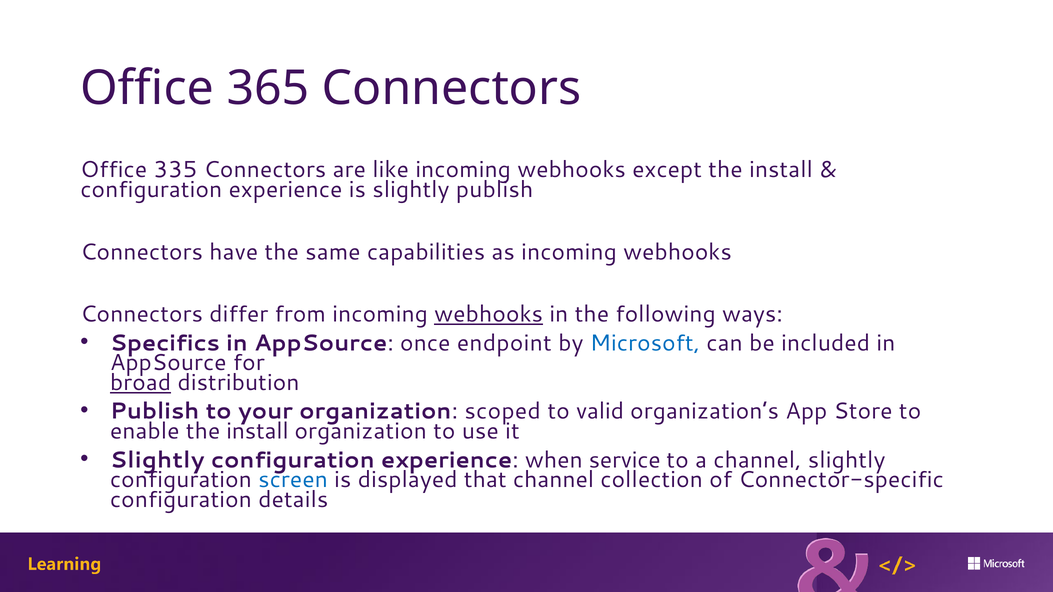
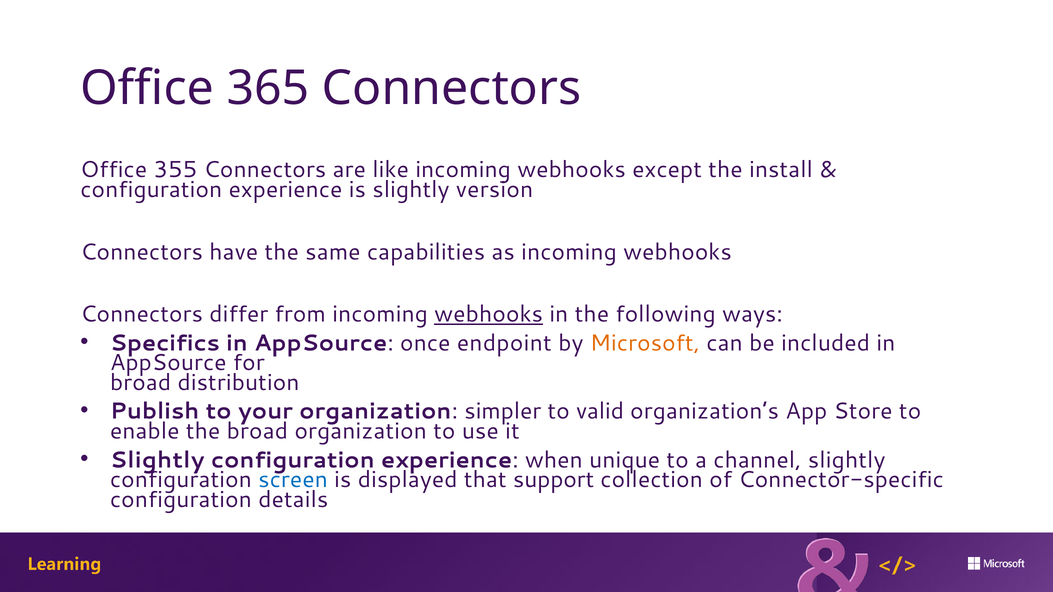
335: 335 -> 355
slightly publish: publish -> version
Microsoft colour: blue -> orange
broad at (141, 383) underline: present -> none
scoped: scoped -> simpler
enable the install: install -> broad
service: service -> unique
that channel: channel -> support
